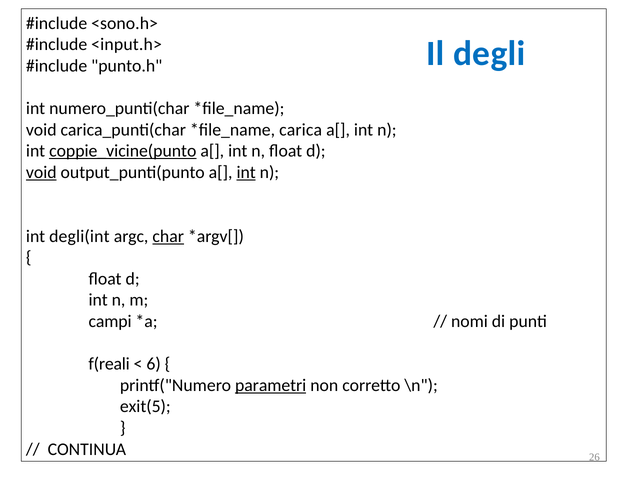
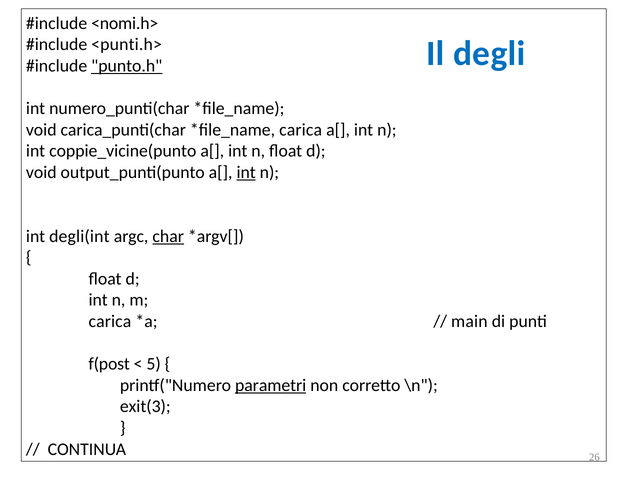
<sono.h>: <sono.h> -> <nomi.h>
<input.h>: <input.h> -> <punti.h>
punto.h underline: none -> present
coppie_vicine(punto underline: present -> none
void at (41, 172) underline: present -> none
campi at (110, 321): campi -> carica
nomi: nomi -> main
f(reali: f(reali -> f(post
6: 6 -> 5
exit(5: exit(5 -> exit(3
